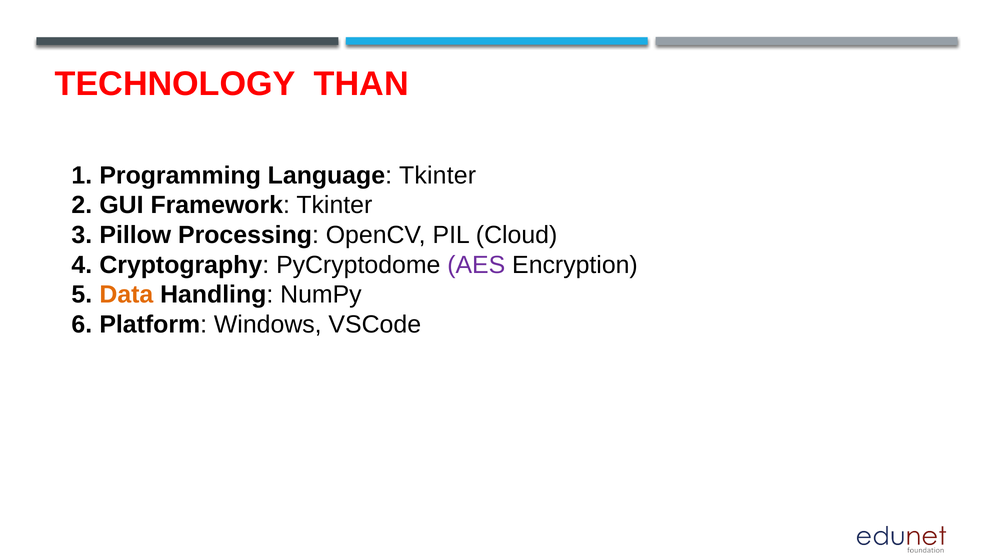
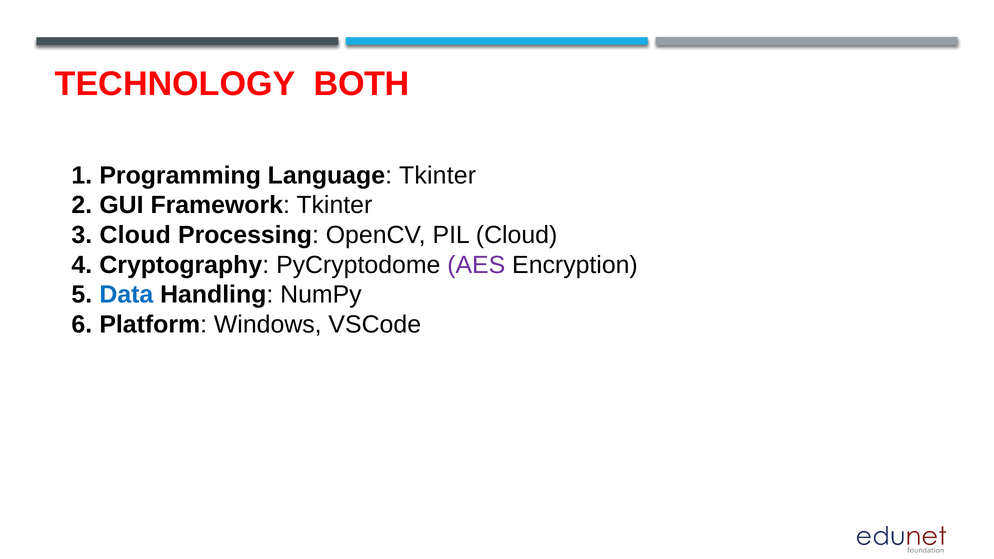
THAN: THAN -> BOTH
Pillow at (135, 235): Pillow -> Cloud
Data colour: orange -> blue
